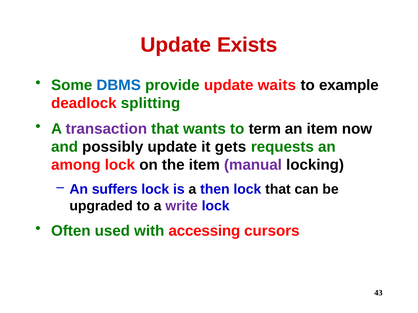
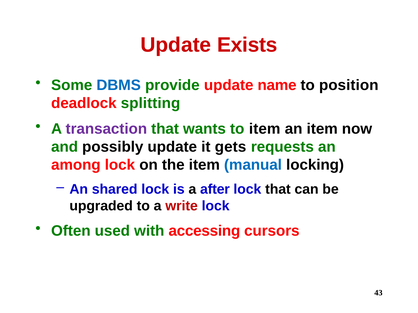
waits: waits -> name
example: example -> position
to term: term -> item
manual colour: purple -> blue
suffers: suffers -> shared
then: then -> after
write colour: purple -> red
